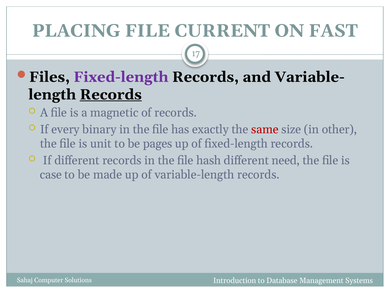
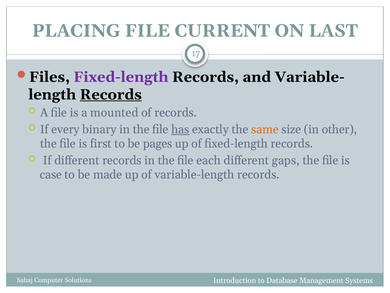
FAST: FAST -> LAST
magnetic: magnetic -> mounted
has underline: none -> present
same colour: red -> orange
unit: unit -> first
hash: hash -> each
need: need -> gaps
